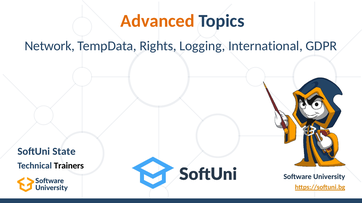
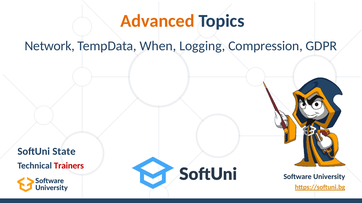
Rights: Rights -> When
International: International -> Compression
Trainers colour: black -> red
